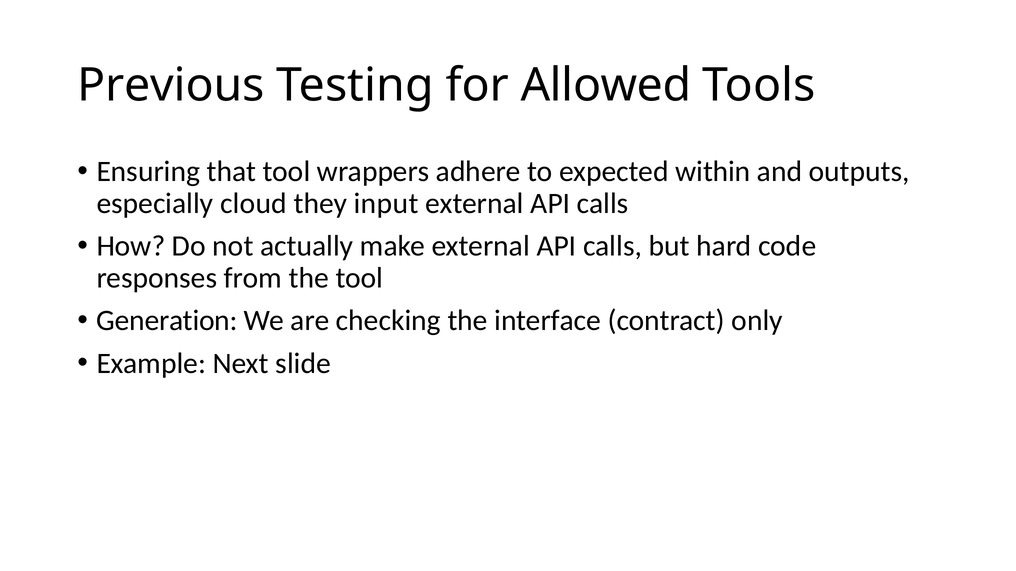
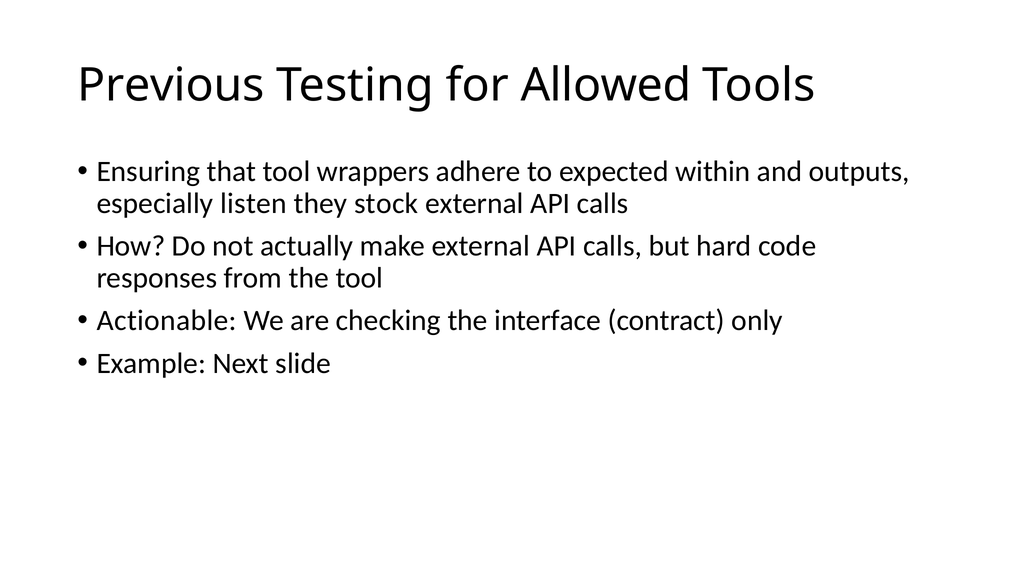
cloud: cloud -> listen
input: input -> stock
Generation: Generation -> Actionable
